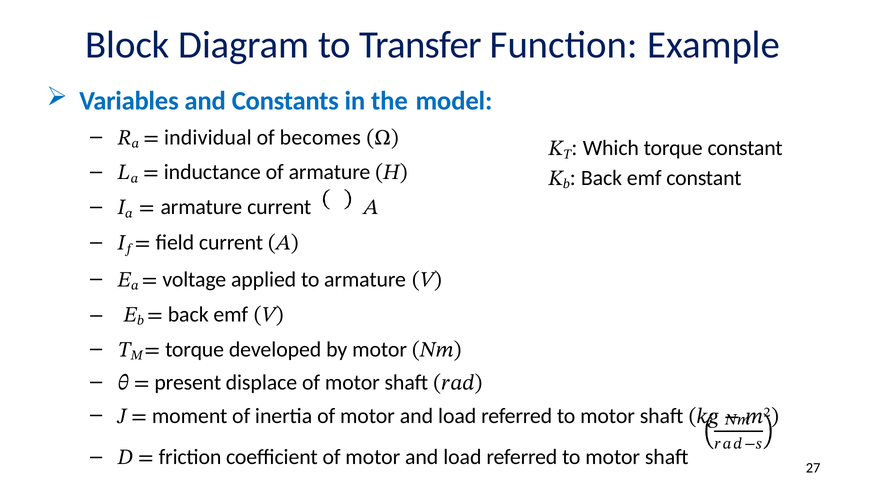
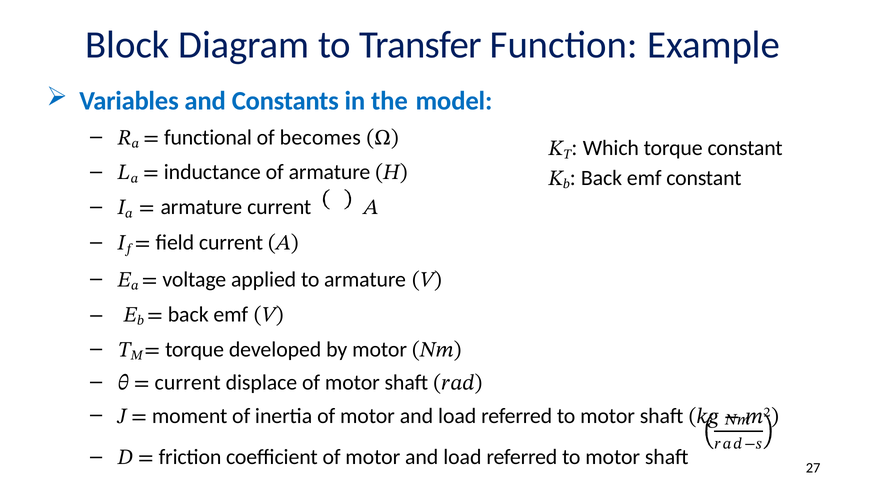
individual: individual -> functional
present at (188, 383): present -> current
